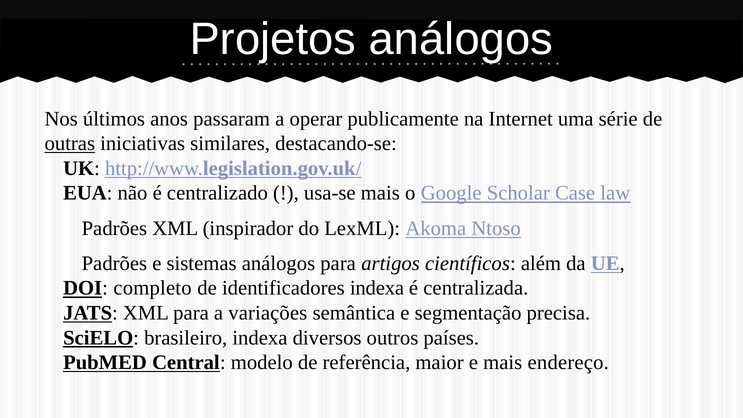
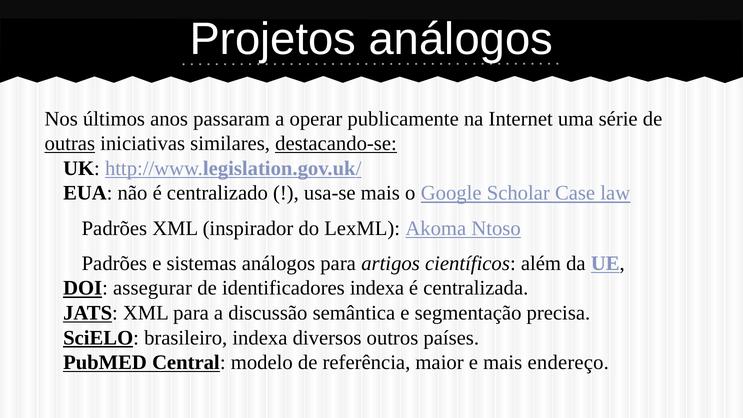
destacando-se underline: none -> present
completo: completo -> assegurar
variações: variações -> discussão
